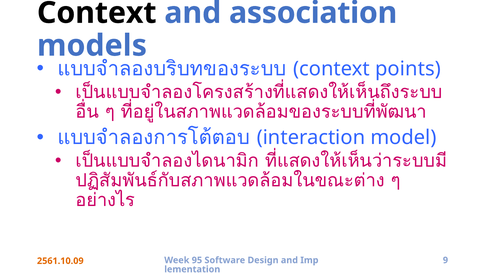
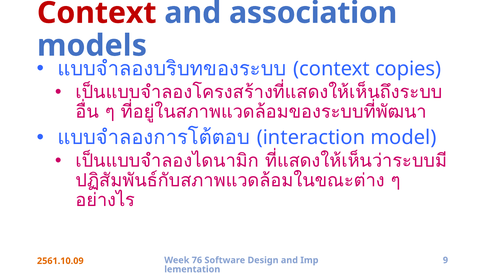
Context at (97, 13) colour: black -> red
points: points -> copies
95: 95 -> 76
